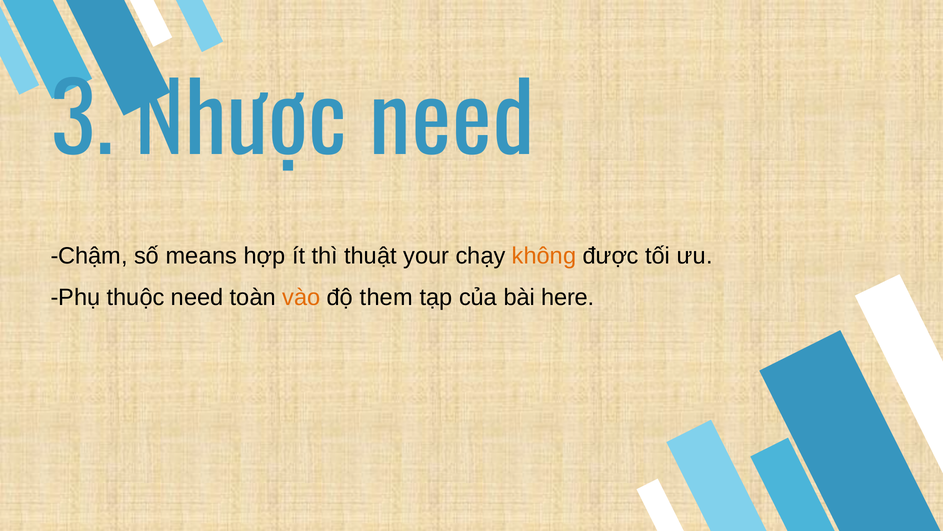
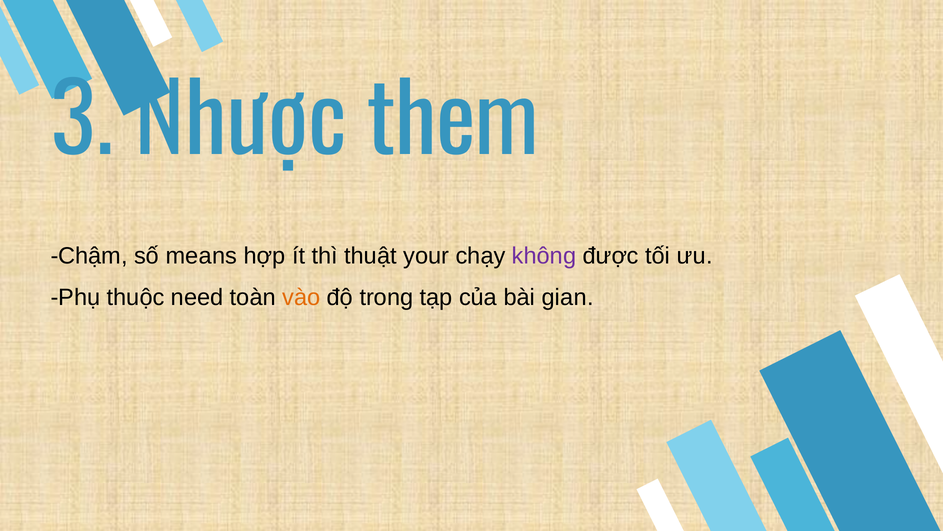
Nhược need: need -> them
không colour: orange -> purple
them: them -> trong
here: here -> gian
